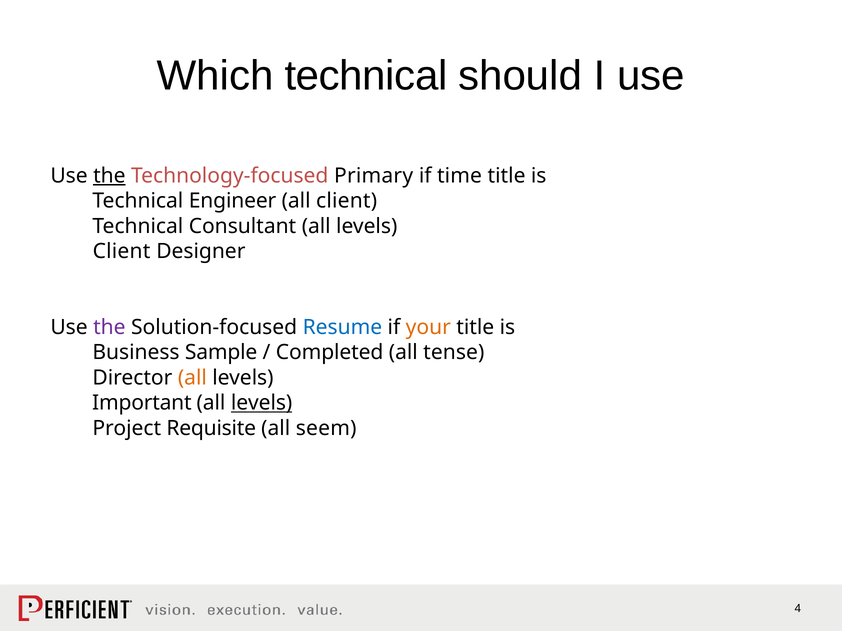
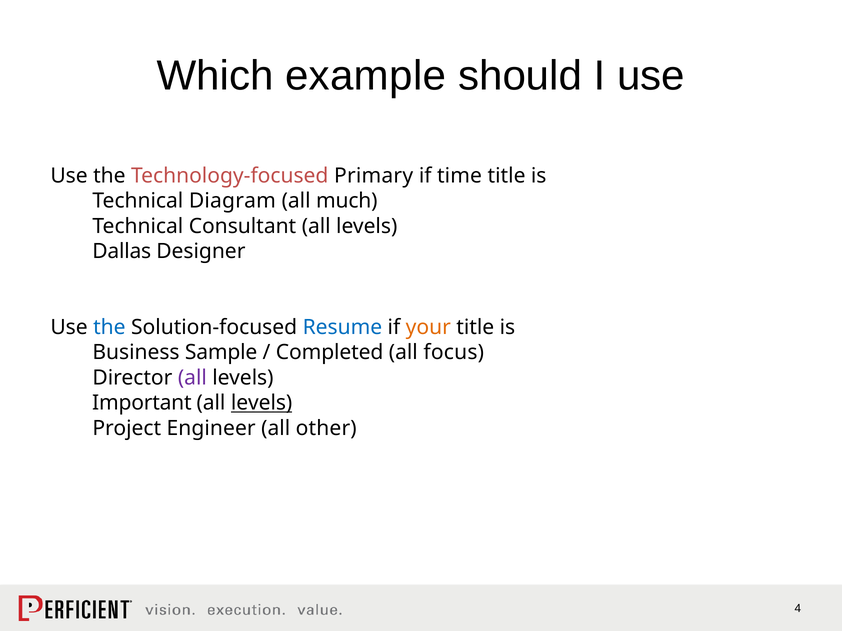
Which technical: technical -> example
the at (109, 176) underline: present -> none
Engineer: Engineer -> Diagram
all client: client -> much
Client at (122, 252): Client -> Dallas
the at (109, 327) colour: purple -> blue
tense: tense -> focus
all at (192, 378) colour: orange -> purple
Requisite: Requisite -> Engineer
seem: seem -> other
